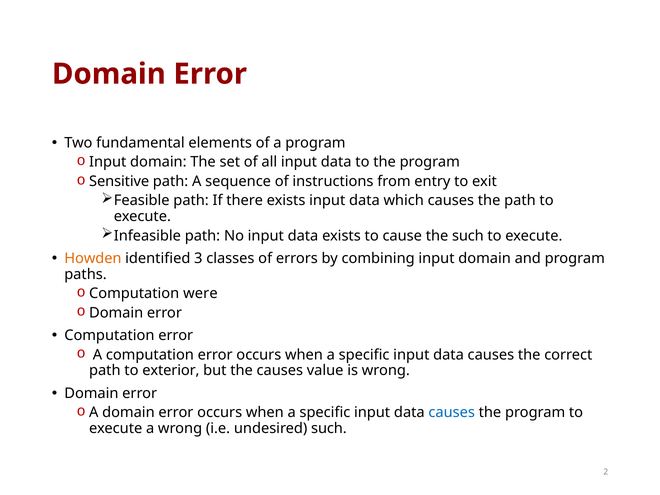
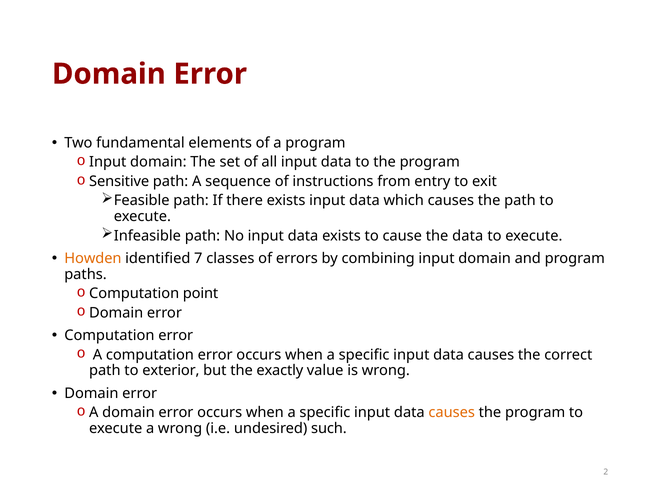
the such: such -> data
3: 3 -> 7
were: were -> point
the causes: causes -> exactly
causes at (452, 413) colour: blue -> orange
